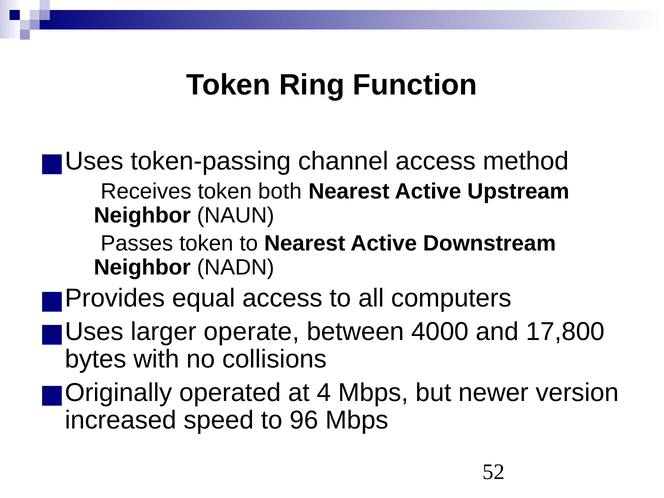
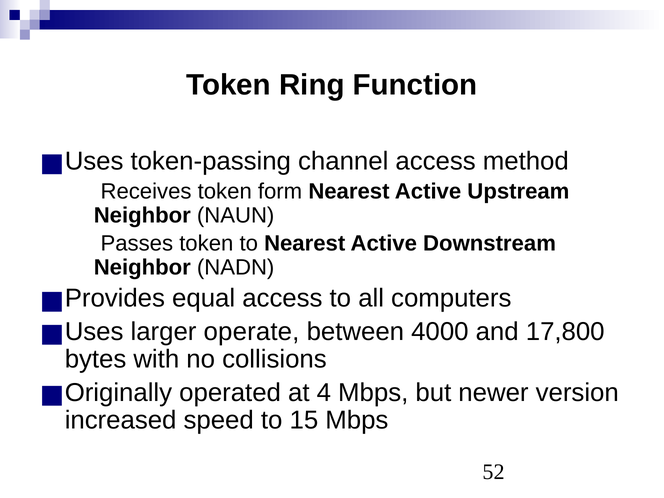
both: both -> form
96: 96 -> 15
